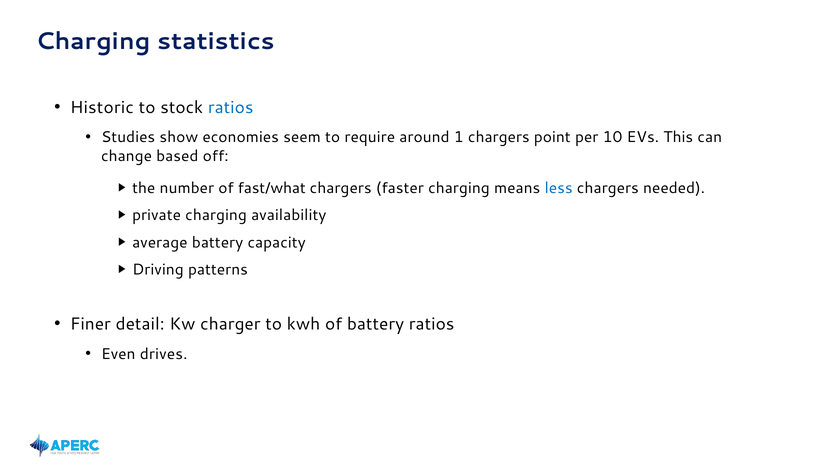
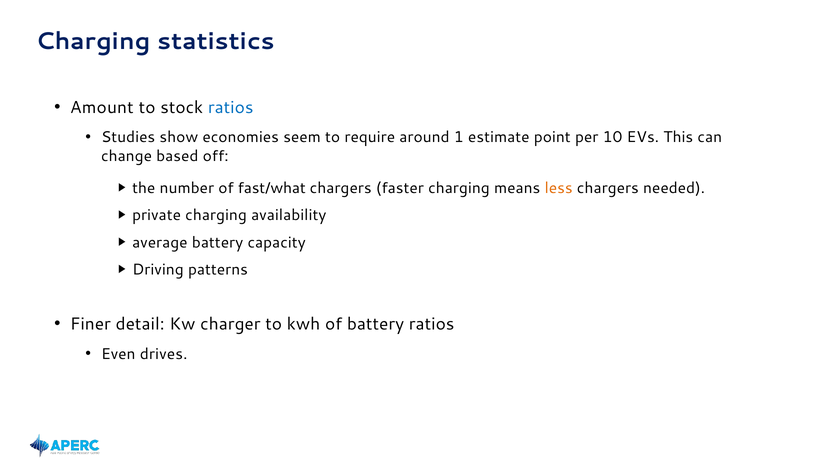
Historic: Historic -> Amount
1 chargers: chargers -> estimate
less colour: blue -> orange
